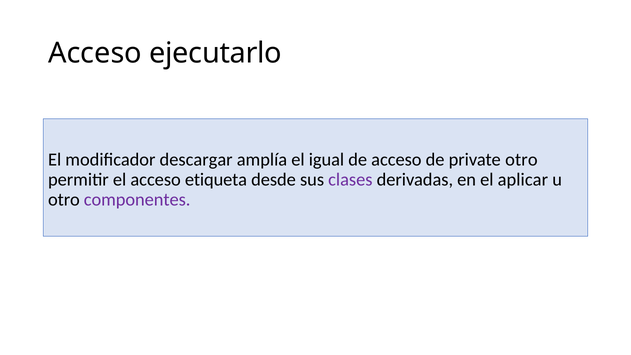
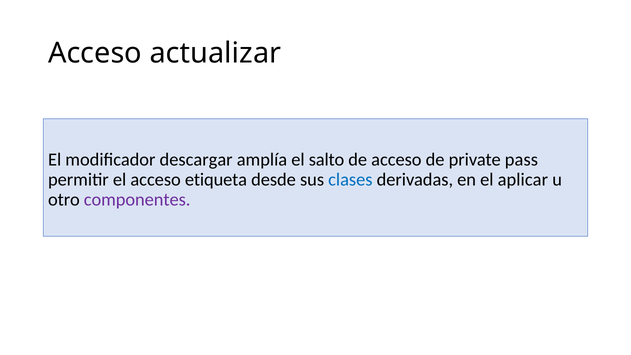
ejecutarlo: ejecutarlo -> actualizar
igual: igual -> salto
private otro: otro -> pass
clases colour: purple -> blue
